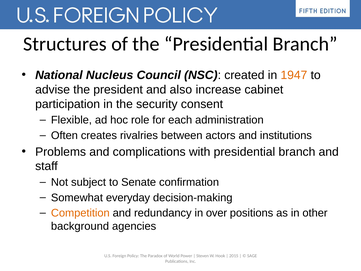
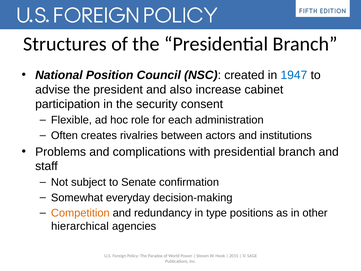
Nucleus: Nucleus -> Position
1947 colour: orange -> blue
over: over -> type
background: background -> hierarchical
